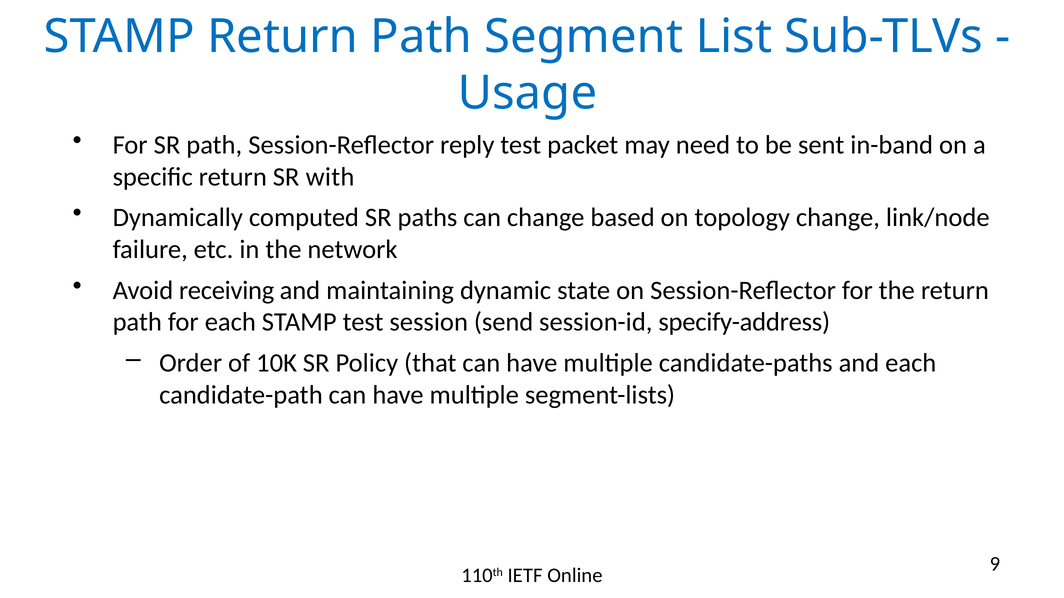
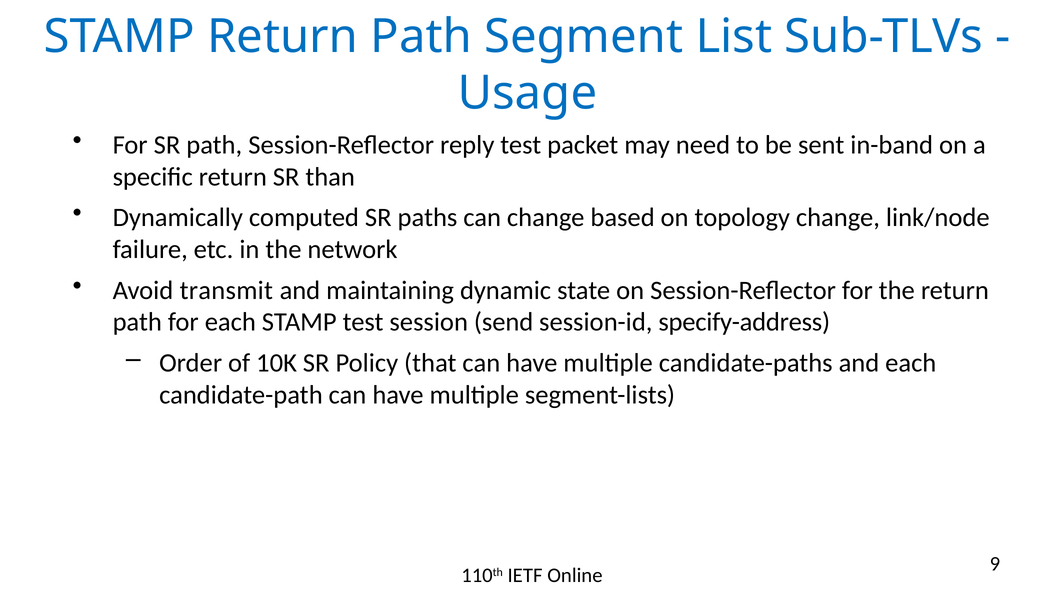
with: with -> than
receiving: receiving -> transmit
